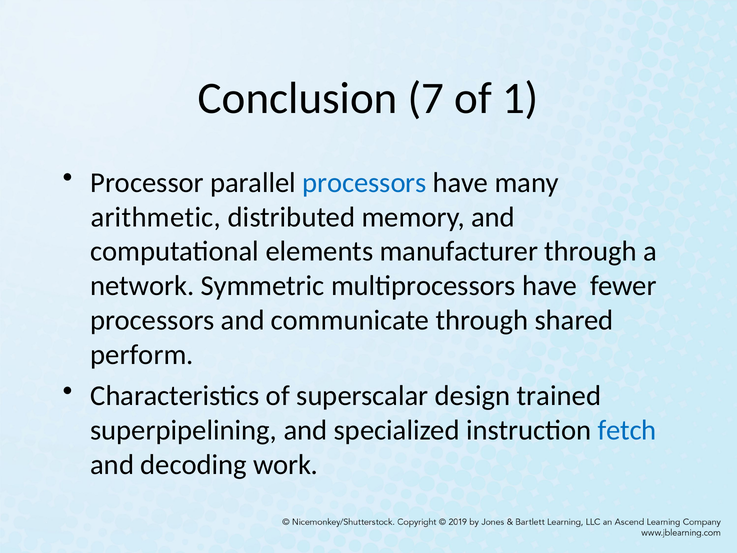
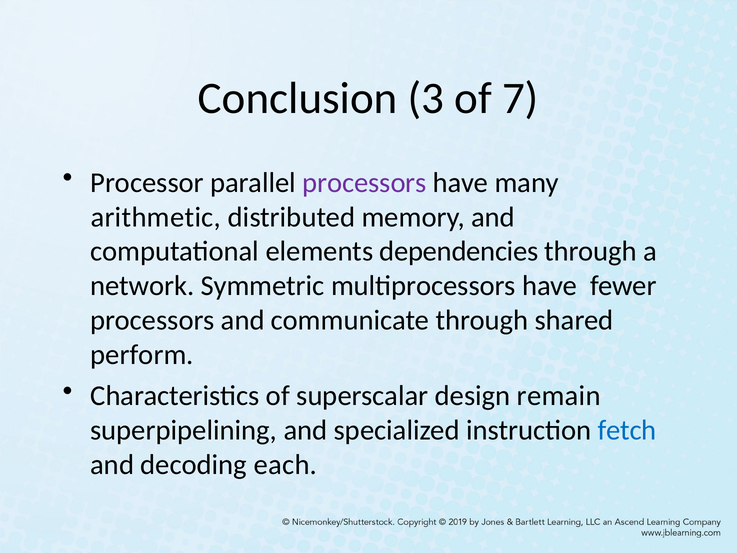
7: 7 -> 3
1: 1 -> 7
processors at (364, 183) colour: blue -> purple
manufacturer: manufacturer -> dependencies
trained: trained -> remain
work: work -> each
